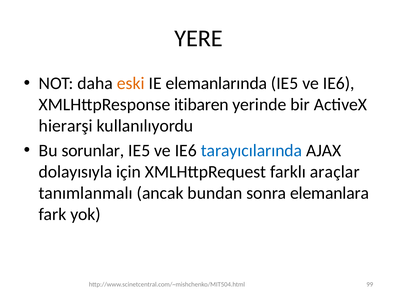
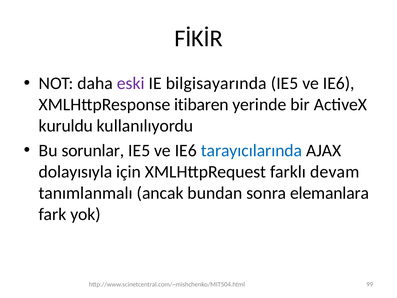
YERE: YERE -> FİKİR
eski colour: orange -> purple
elemanlarında: elemanlarında -> bilgisayarında
hierarşi: hierarşi -> kuruldu
araçlar: araçlar -> devam
